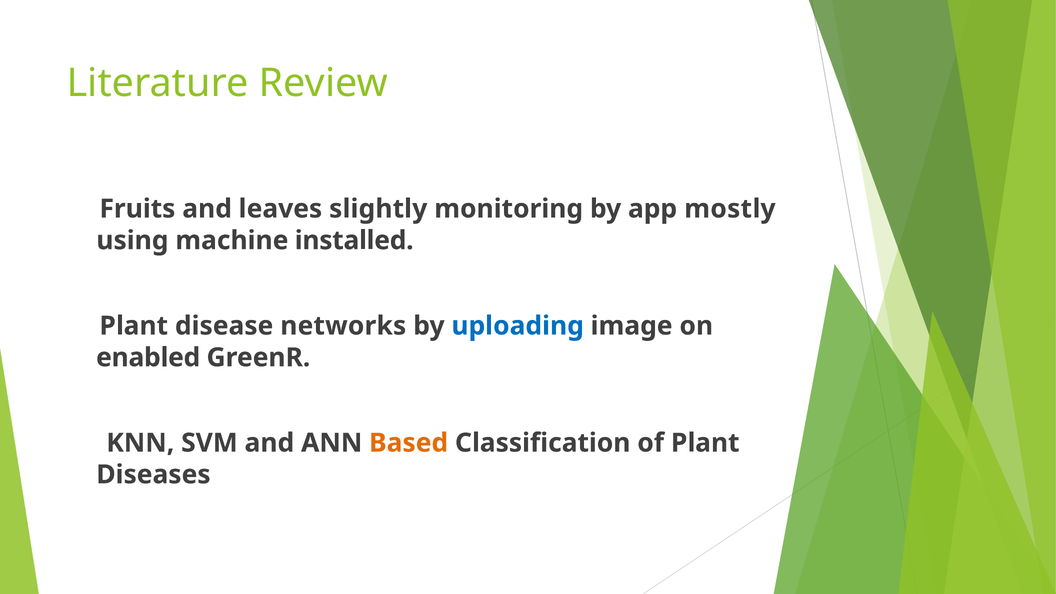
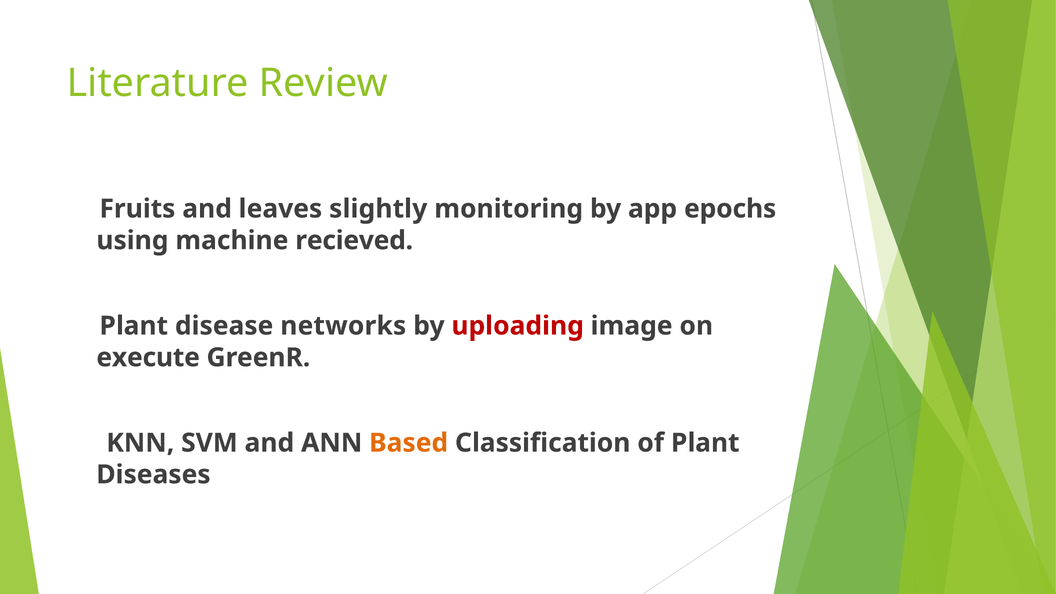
mostly: mostly -> epochs
installed: installed -> recieved
uploading colour: blue -> red
enabled: enabled -> execute
